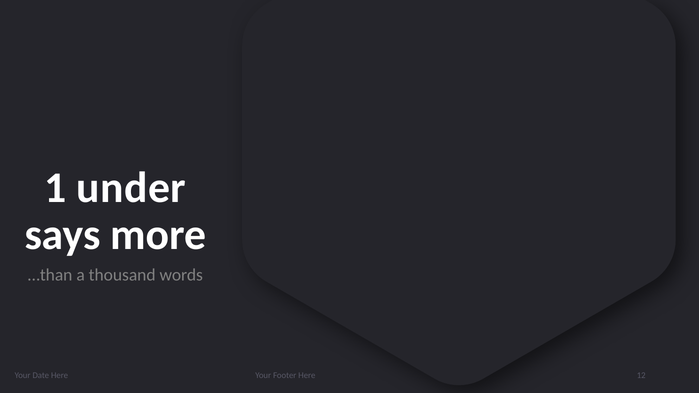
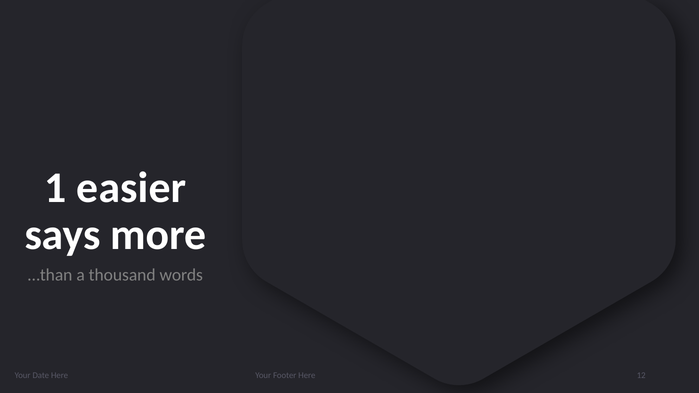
under: under -> easier
